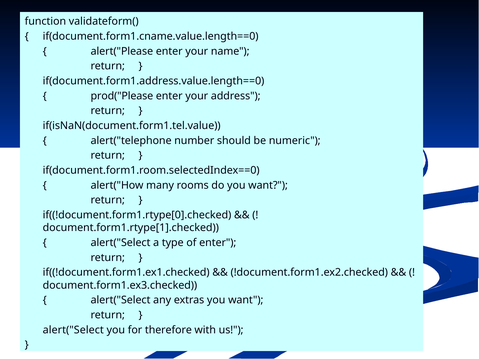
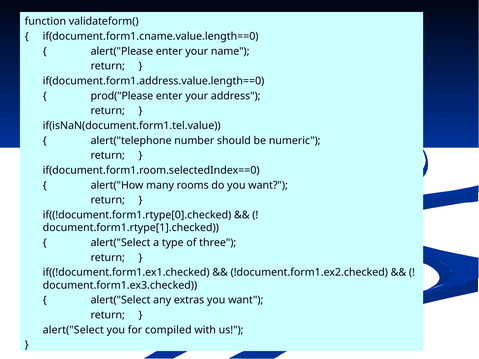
of enter: enter -> three
therefore: therefore -> compiled
